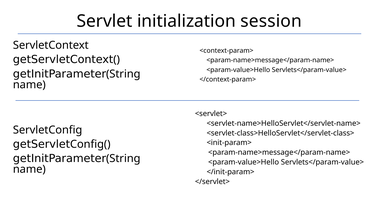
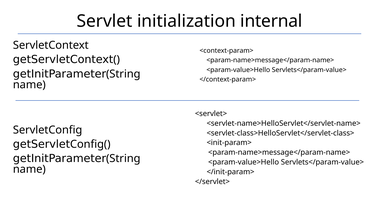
session: session -> internal
